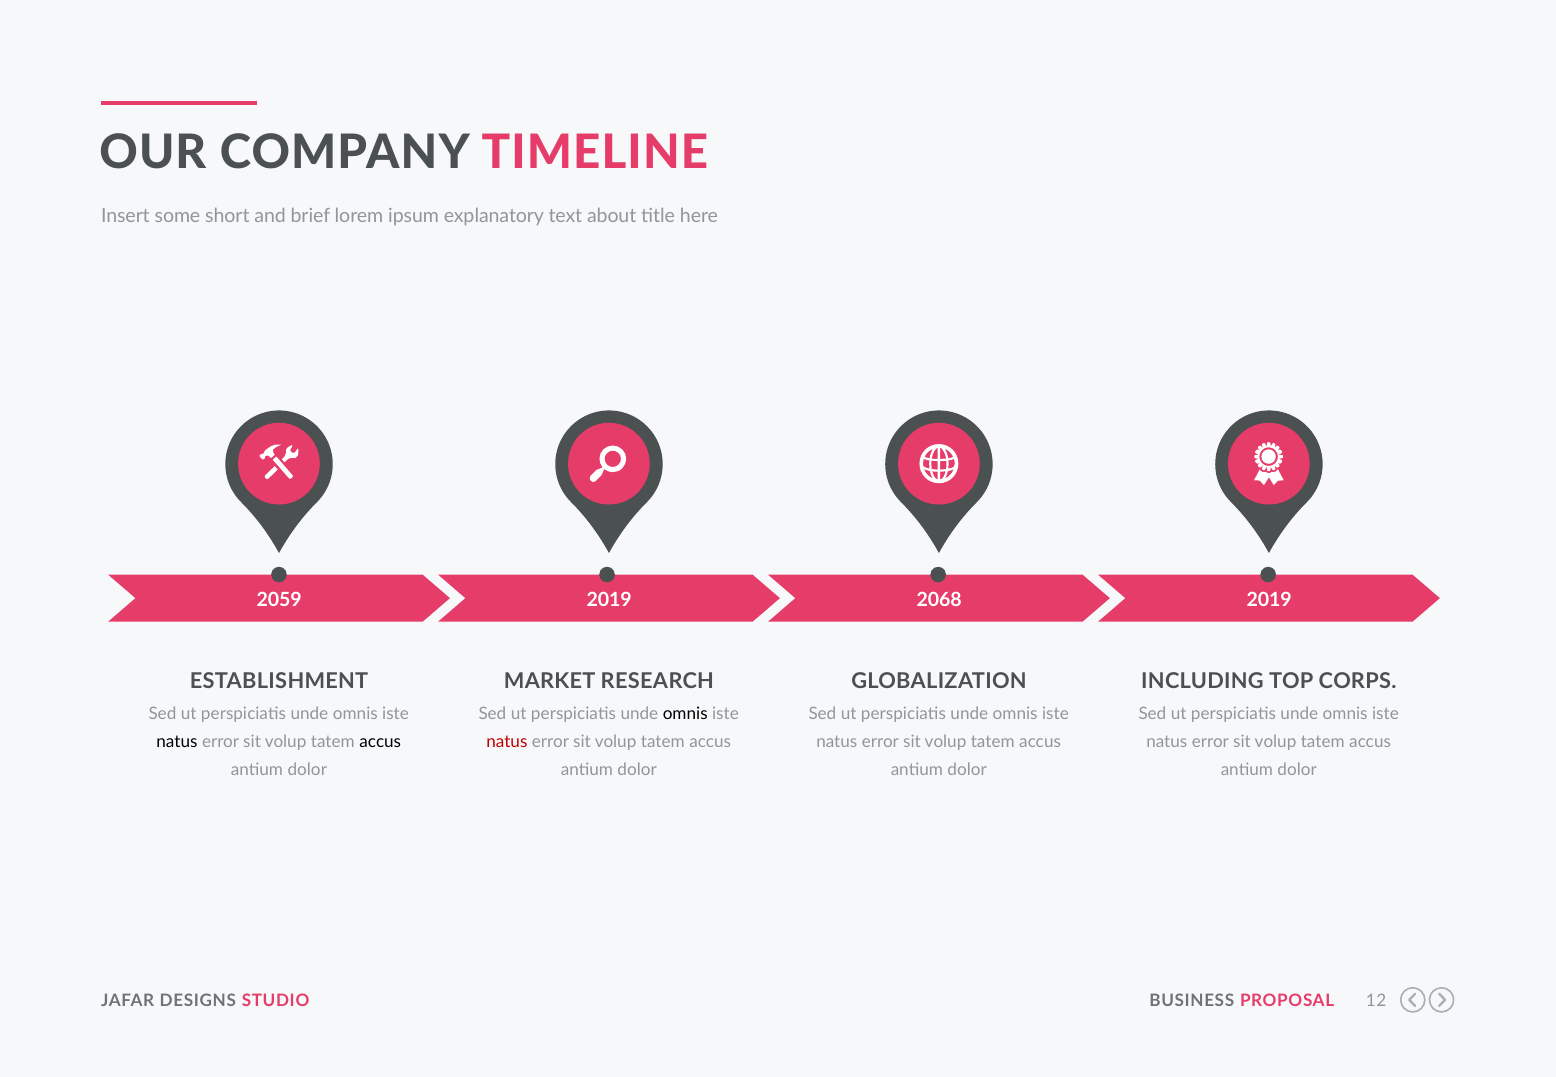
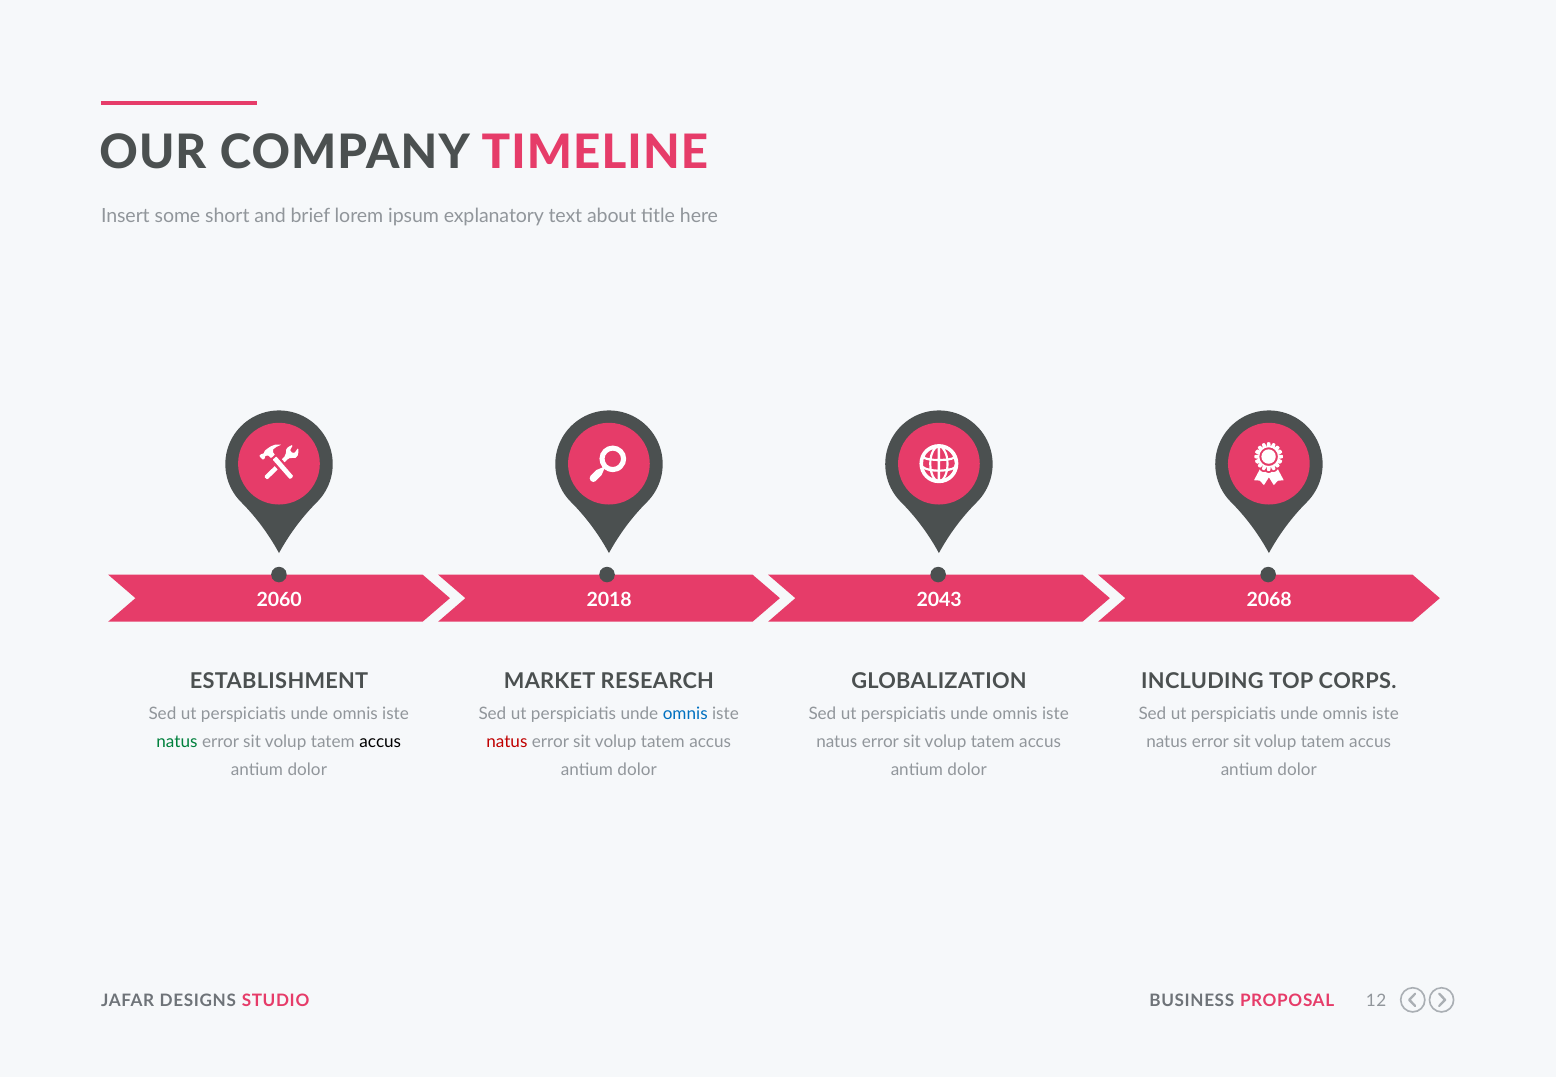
2059: 2059 -> 2060
2019 at (609, 600): 2019 -> 2018
2068: 2068 -> 2043
2019 at (1269, 600): 2019 -> 2068
omnis at (685, 714) colour: black -> blue
natus at (177, 742) colour: black -> green
